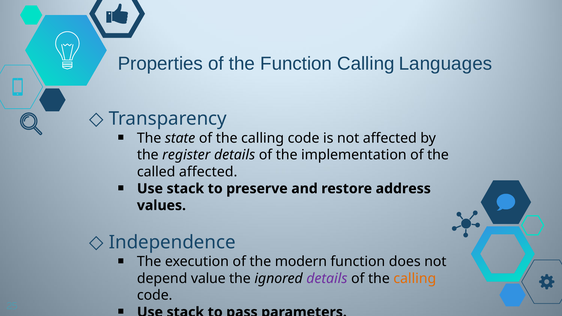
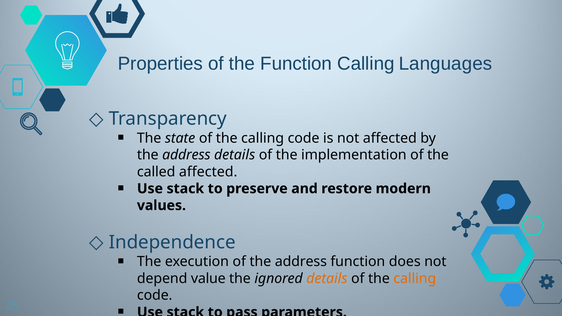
register at (186, 155): register -> address
address: address -> modern
of the modern: modern -> address
details at (327, 279) colour: purple -> orange
